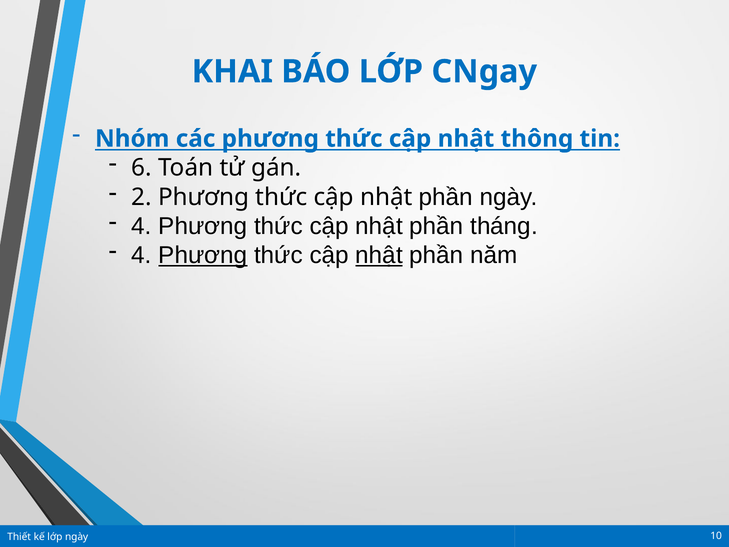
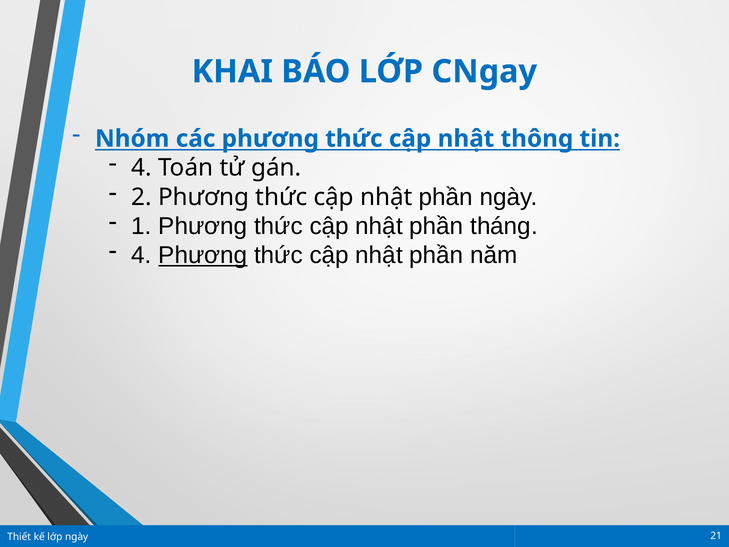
6 at (142, 168): 6 -> 4
4 at (142, 226): 4 -> 1
nhật at (379, 255) underline: present -> none
10: 10 -> 21
